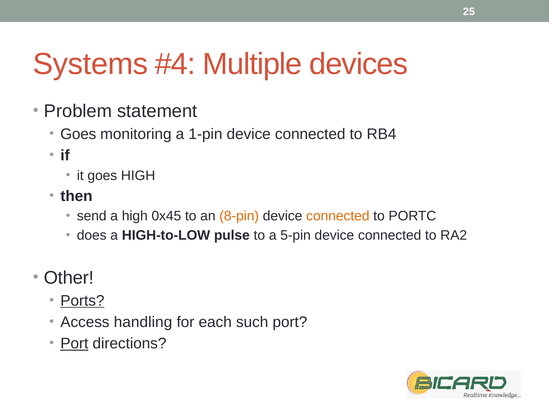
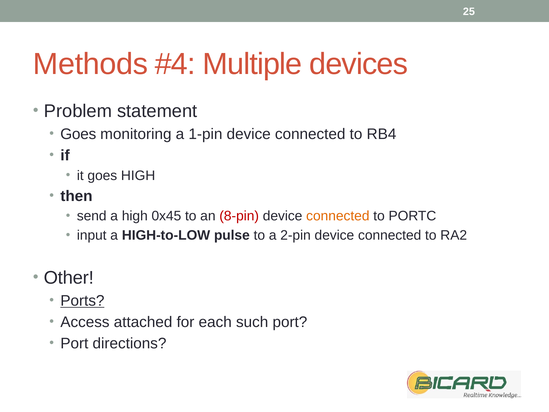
Systems: Systems -> Methods
8-pin colour: orange -> red
does: does -> input
5-pin: 5-pin -> 2-pin
handling: handling -> attached
Port at (74, 343) underline: present -> none
